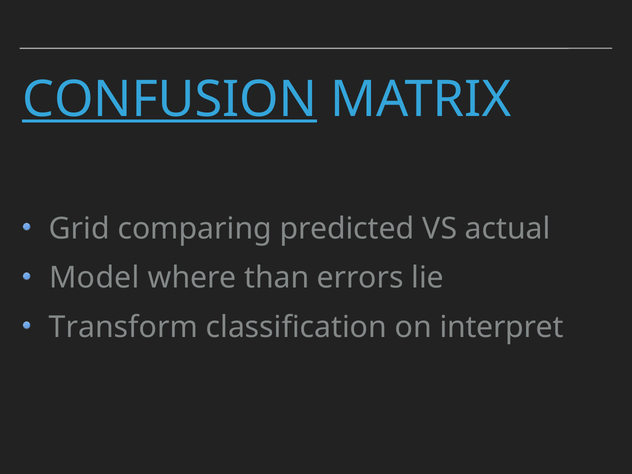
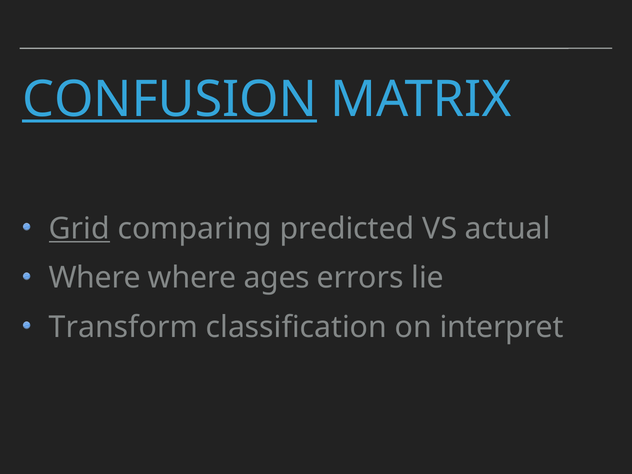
Grid underline: none -> present
Model at (94, 278): Model -> Where
than: than -> ages
